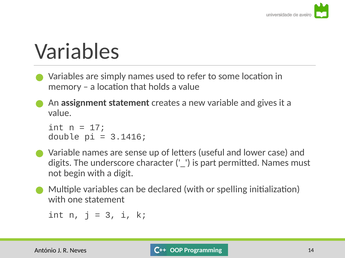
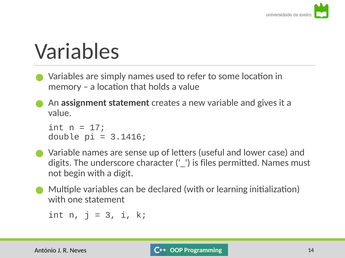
part: part -> files
spelling: spelling -> learning
